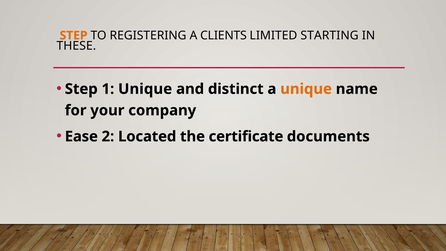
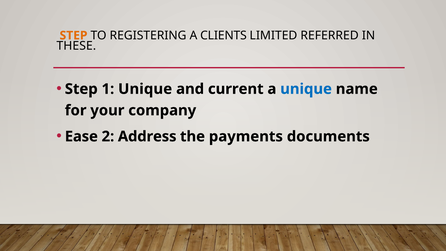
STARTING: STARTING -> REFERRED
distinct: distinct -> current
unique at (306, 89) colour: orange -> blue
Located: Located -> Address
certificate: certificate -> payments
